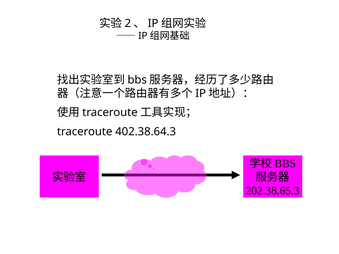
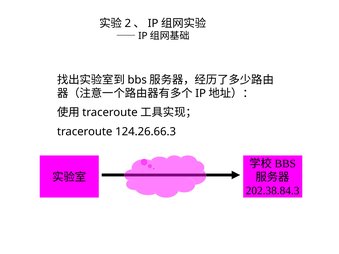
402.38.64.3: 402.38.64.3 -> 124.26.66.3
202.38.65.3: 202.38.65.3 -> 202.38.84.3
